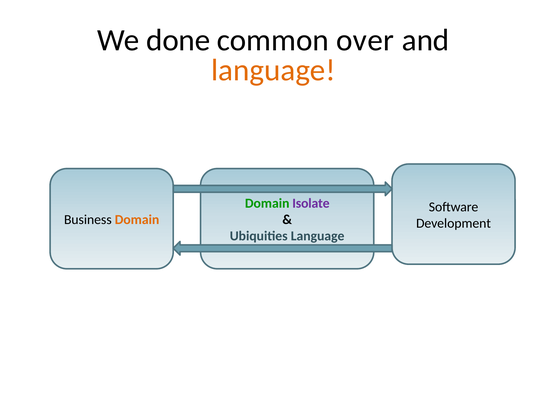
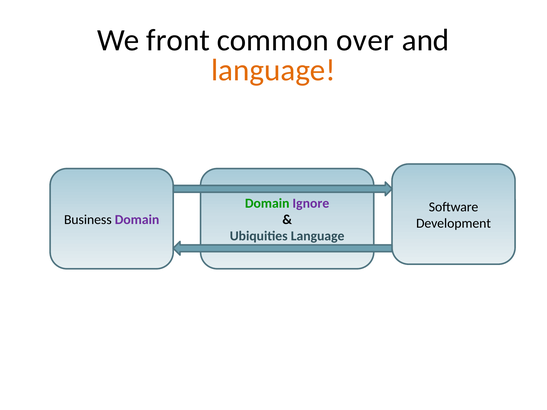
done: done -> front
Isolate: Isolate -> Ignore
Domain at (137, 220) colour: orange -> purple
